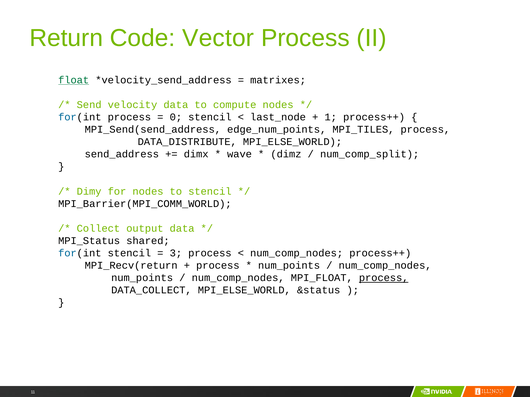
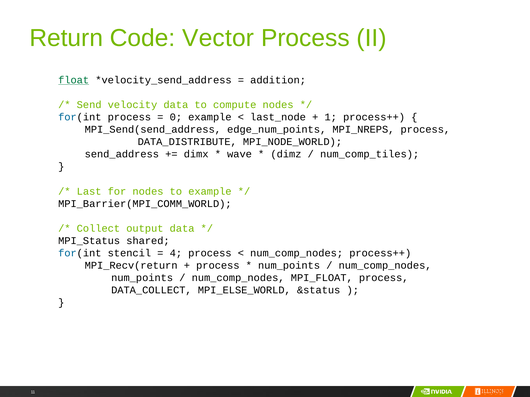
matrixes: matrixes -> addition
0 stencil: stencil -> example
MPI_TILES: MPI_TILES -> MPI_NREPS
DATA_DISTRIBUTE MPI_ELSE_WORLD: MPI_ELSE_WORLD -> MPI_NODE_WORLD
num_comp_split: num_comp_split -> num_comp_tiles
Dimy: Dimy -> Last
to stencil: stencil -> example
3: 3 -> 4
process at (384, 278) underline: present -> none
